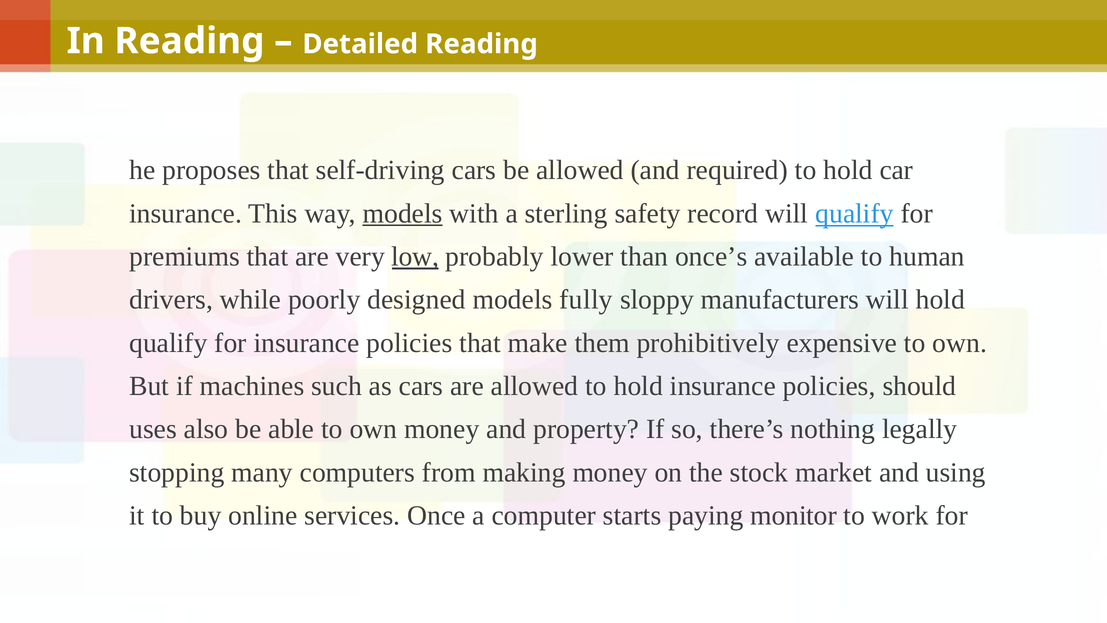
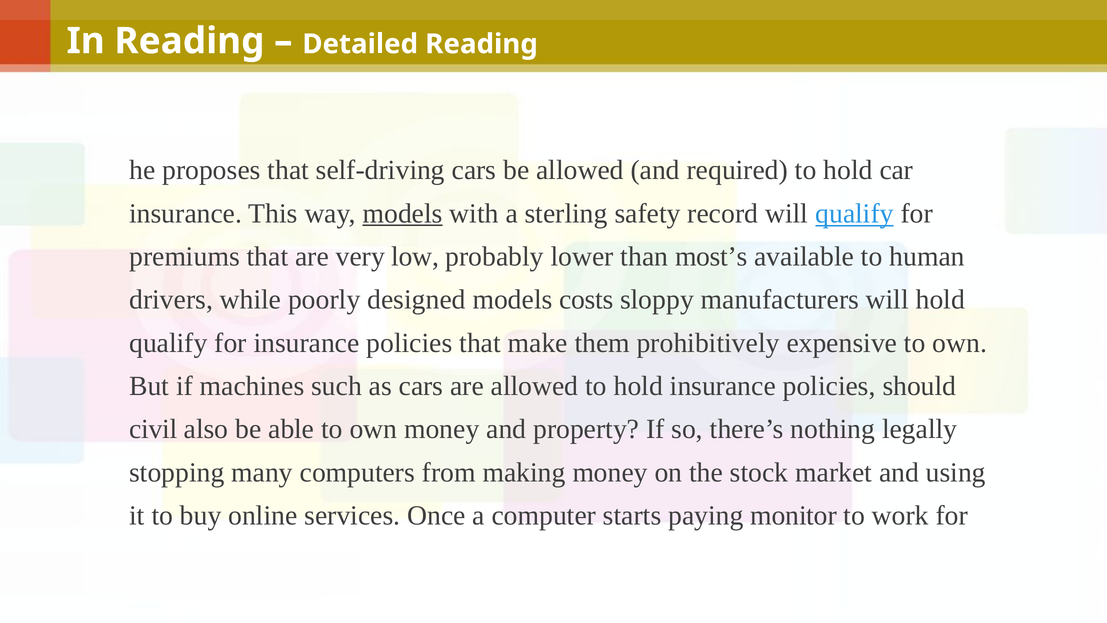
low underline: present -> none
once’s: once’s -> most’s
fully: fully -> costs
uses: uses -> civil
